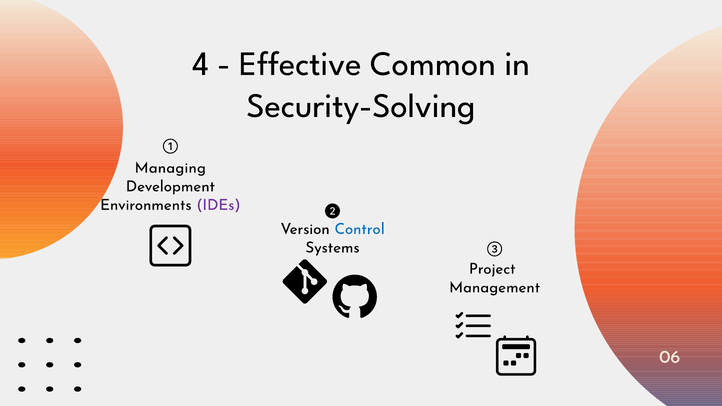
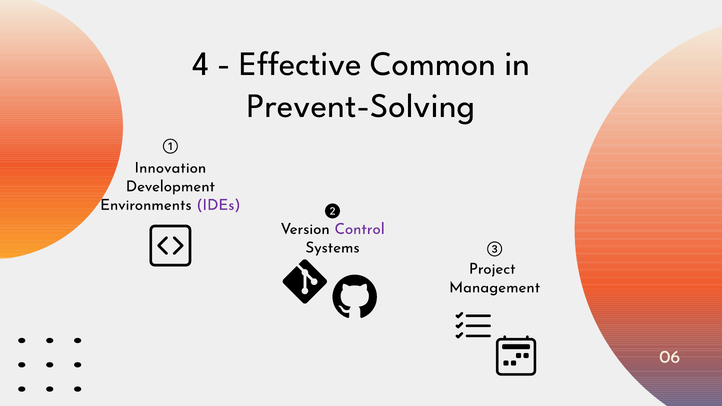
Security-Solving: Security-Solving -> Prevent-Solving
Managing: Managing -> Innovation
Control colour: blue -> purple
